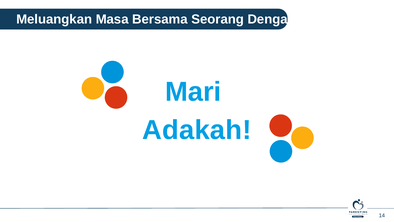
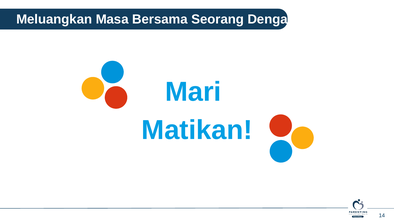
Adakah: Adakah -> Matikan
